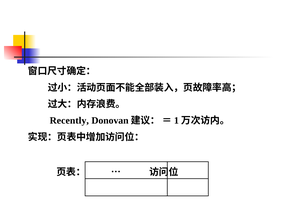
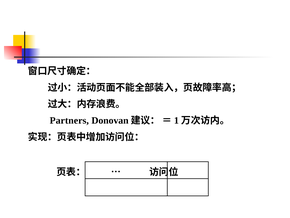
Recently: Recently -> Partners
